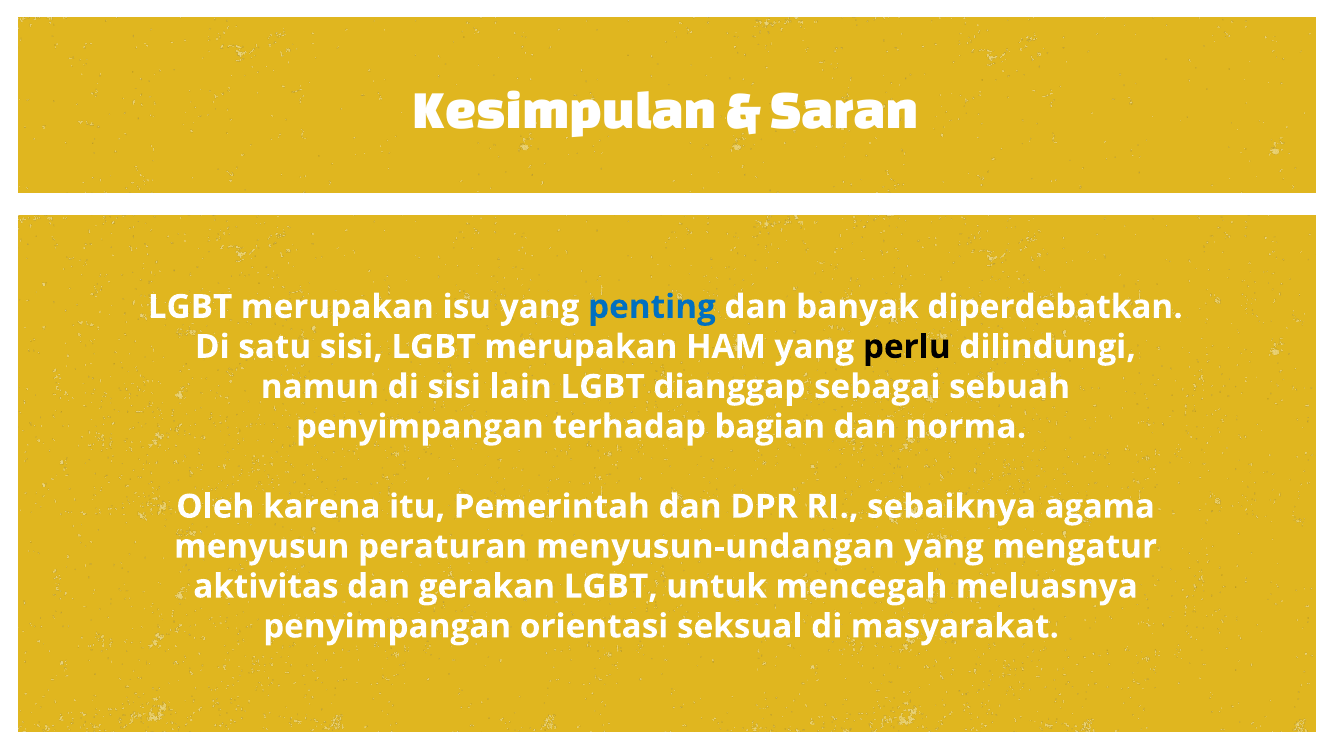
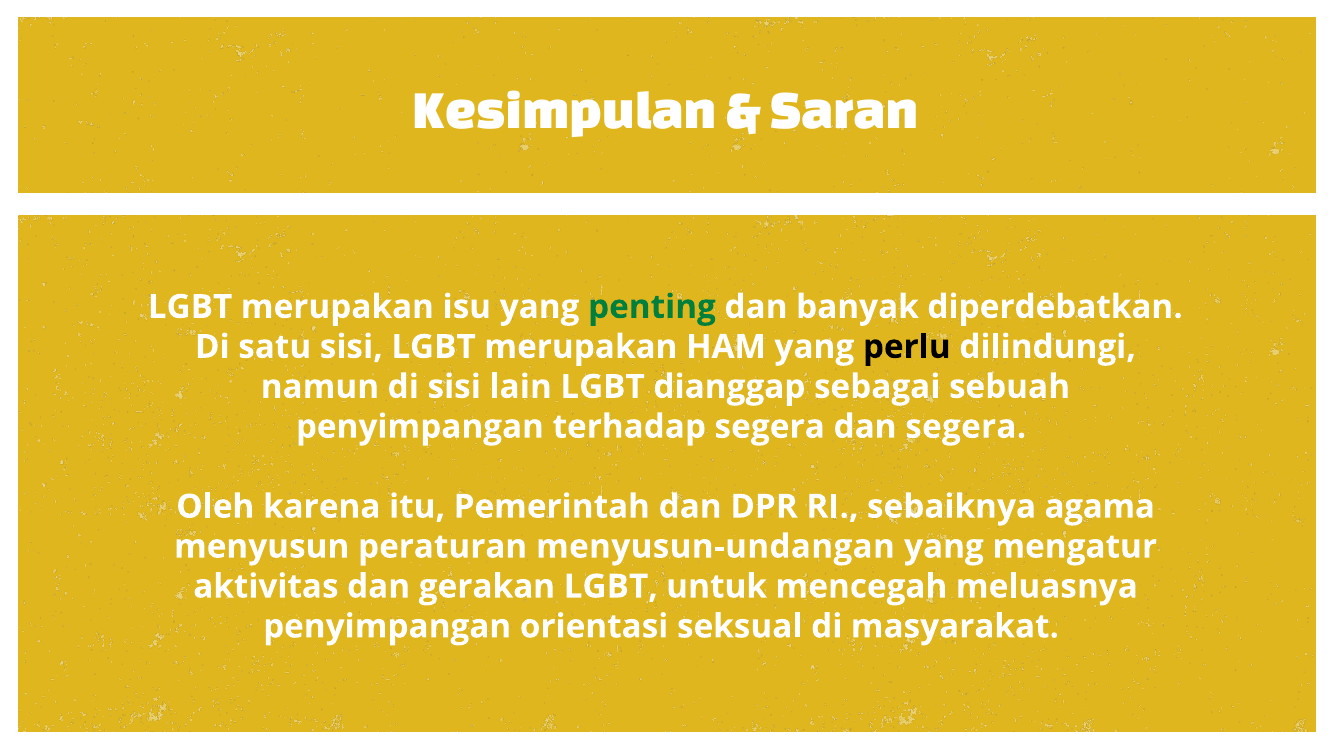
penting colour: blue -> green
terhadap bagian: bagian -> segera
dan norma: norma -> segera
